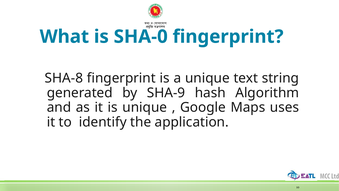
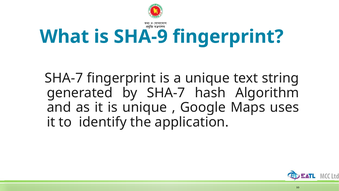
SHA-0: SHA-0 -> SHA-9
SHA-8 at (64, 78): SHA-8 -> SHA-7
by SHA-9: SHA-9 -> SHA-7
